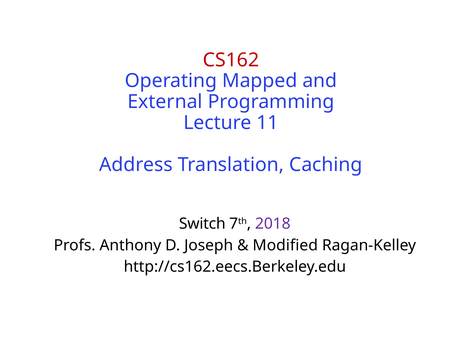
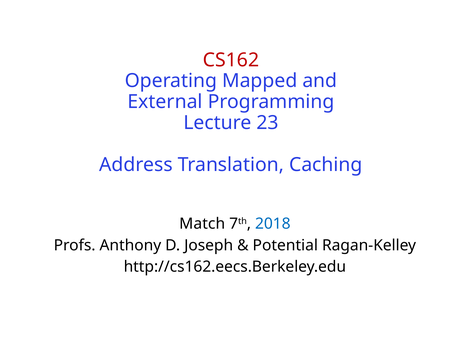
11: 11 -> 23
Switch: Switch -> Match
2018 colour: purple -> blue
Modified: Modified -> Potential
